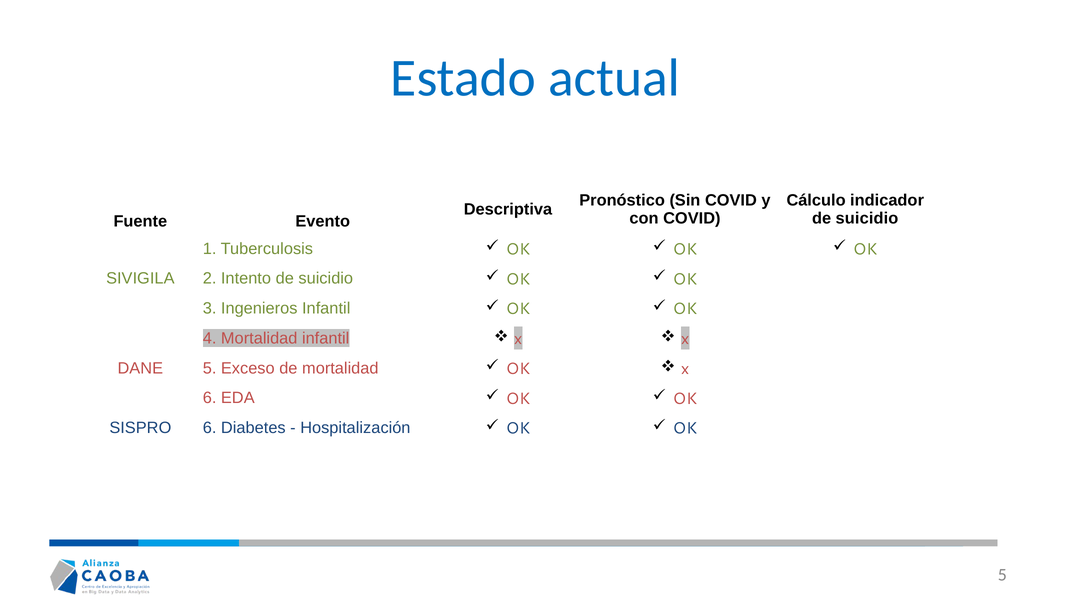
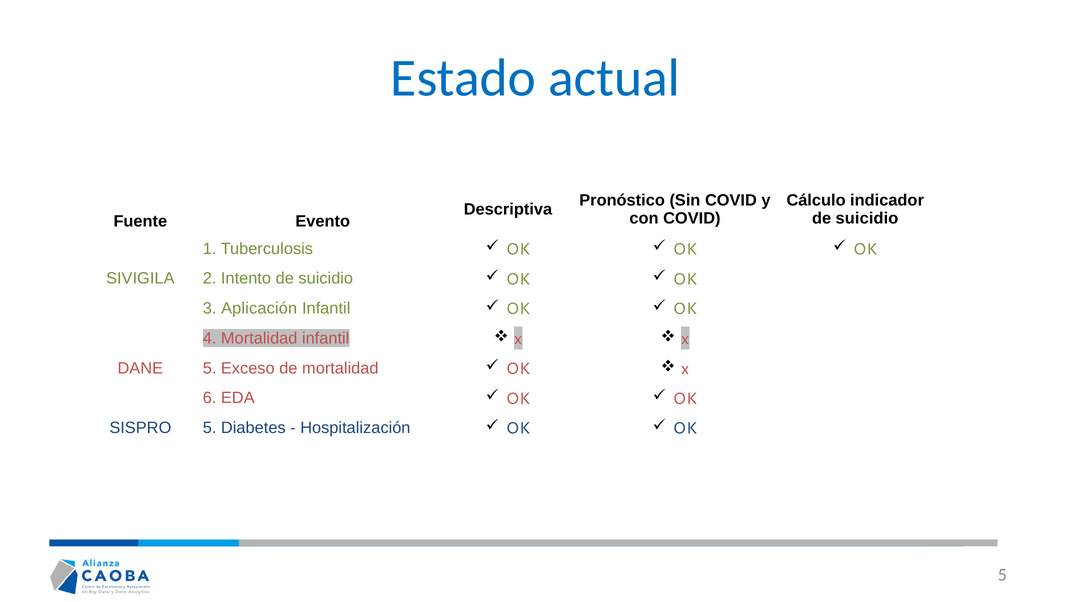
Ingenieros: Ingenieros -> Aplicación
SISPRO 6: 6 -> 5
